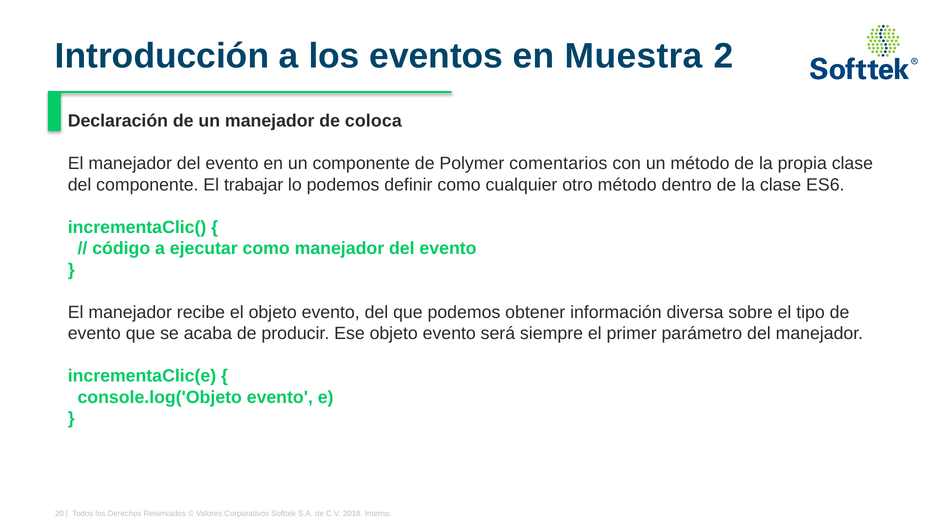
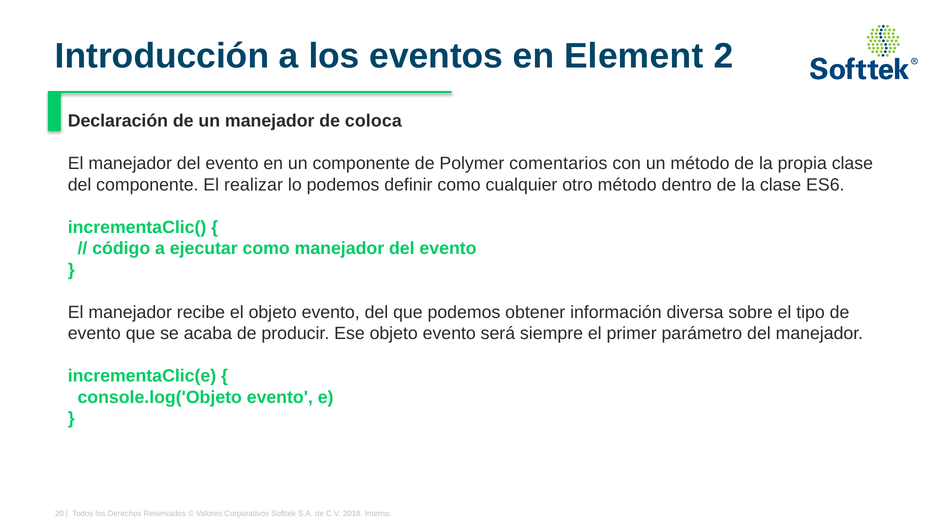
Muestra: Muestra -> Element
trabajar: trabajar -> realizar
